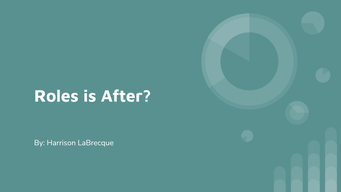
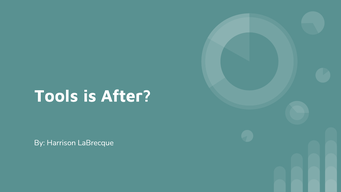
Roles: Roles -> Tools
